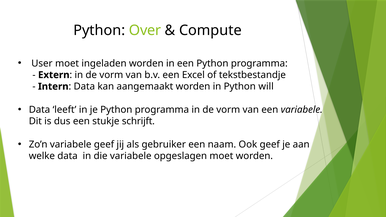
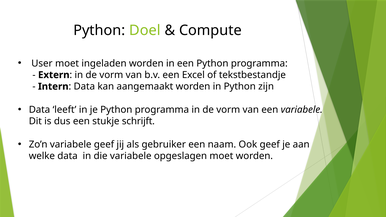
Over: Over -> Doel
will: will -> zijn
